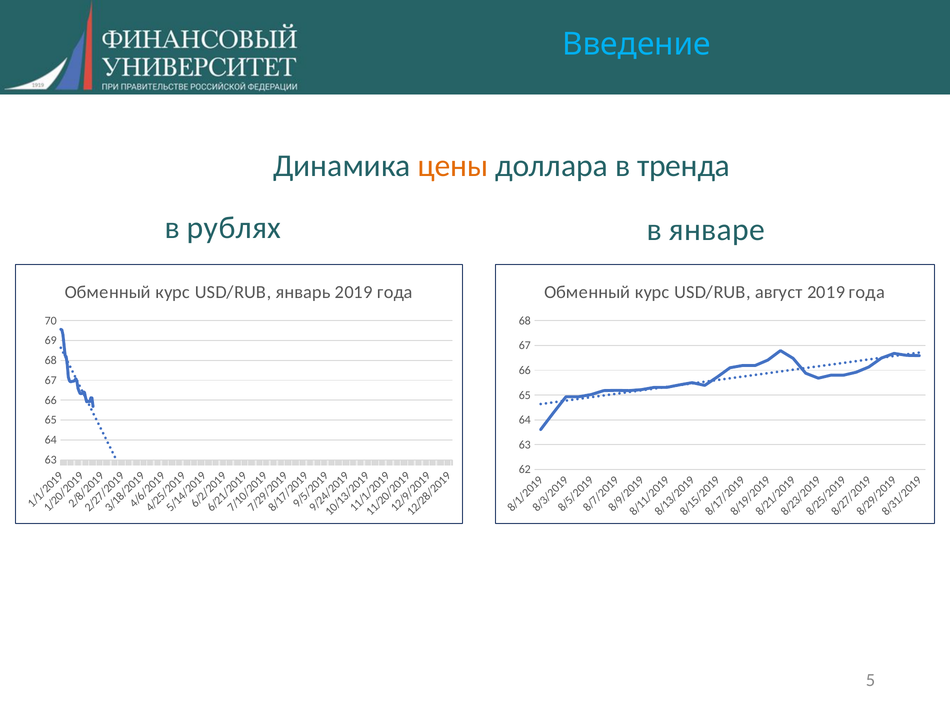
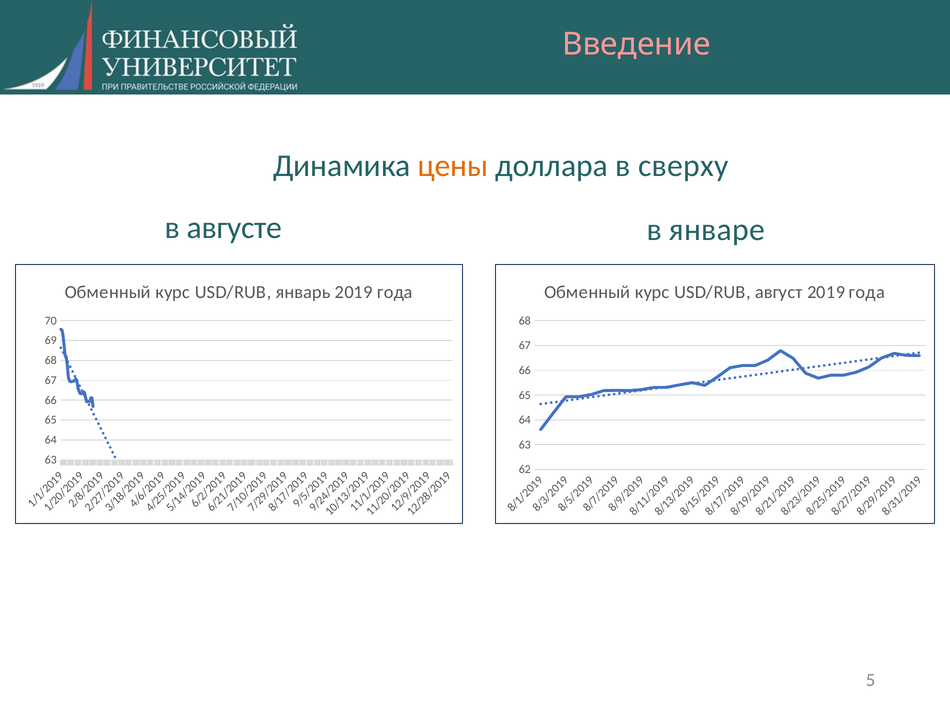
Введение colour: light blue -> pink
тренда: тренда -> сверху
рублях: рублях -> августе
